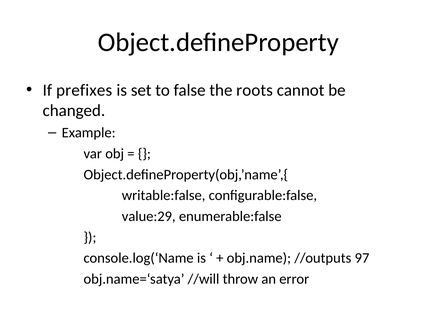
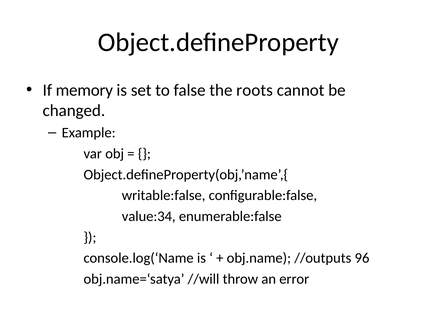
prefixes: prefixes -> memory
value:29: value:29 -> value:34
97: 97 -> 96
